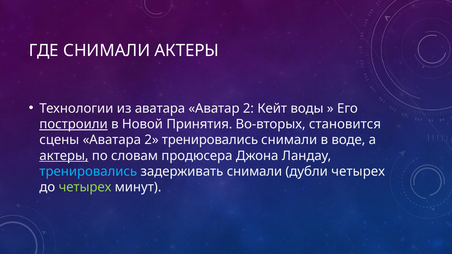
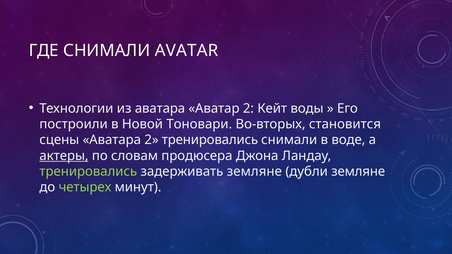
СНИМАЛИ АКТЕРЫ: АКТЕРЫ -> AVATAR
построили underline: present -> none
Принятия: Принятия -> Тоновари
тренировались at (88, 172) colour: light blue -> light green
задерживать снимали: снимали -> земляне
дубли четырех: четырех -> земляне
